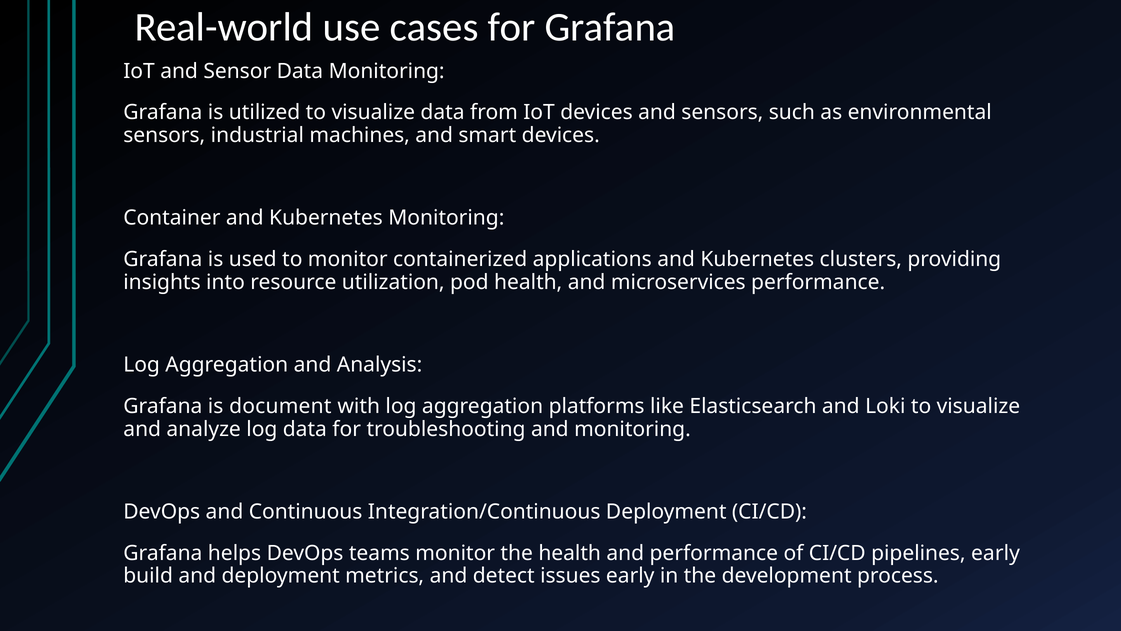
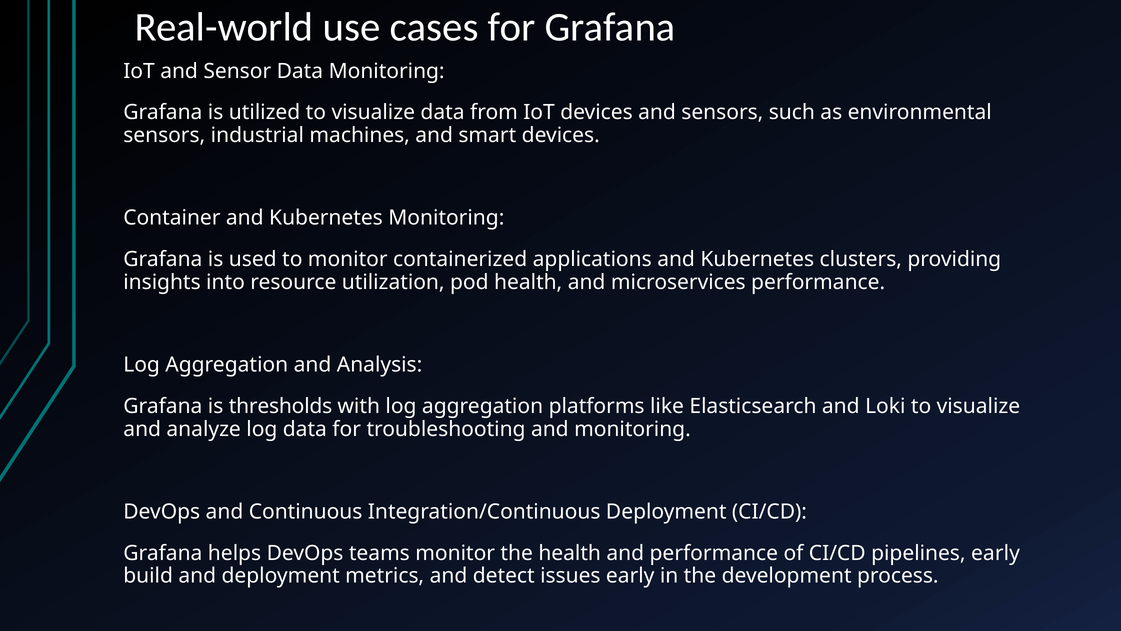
document: document -> thresholds
